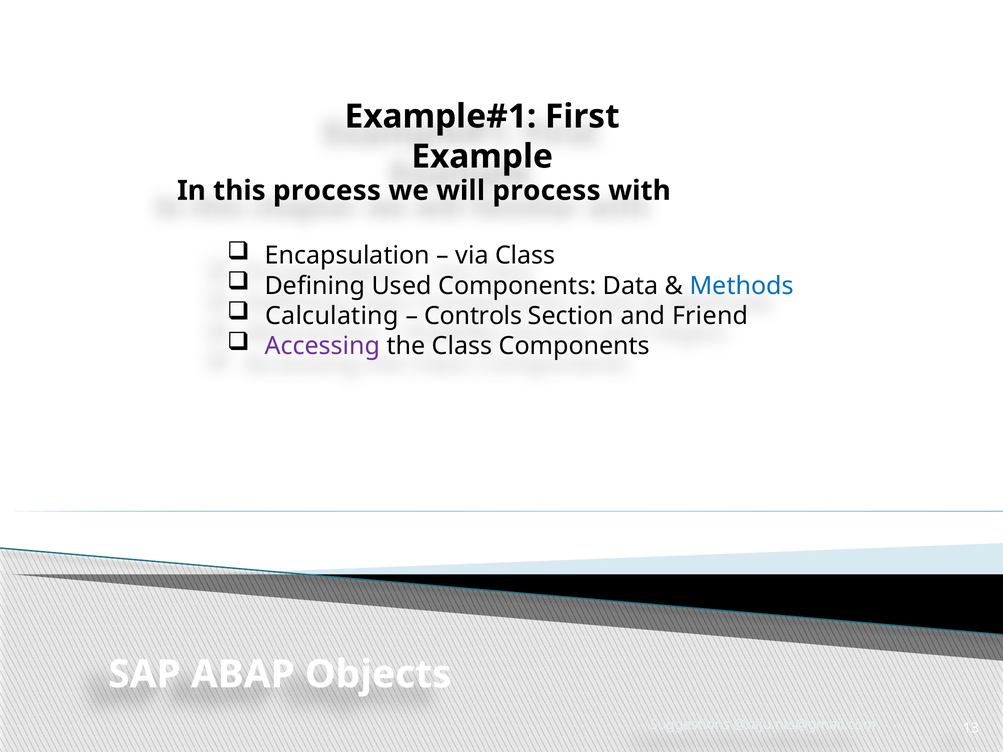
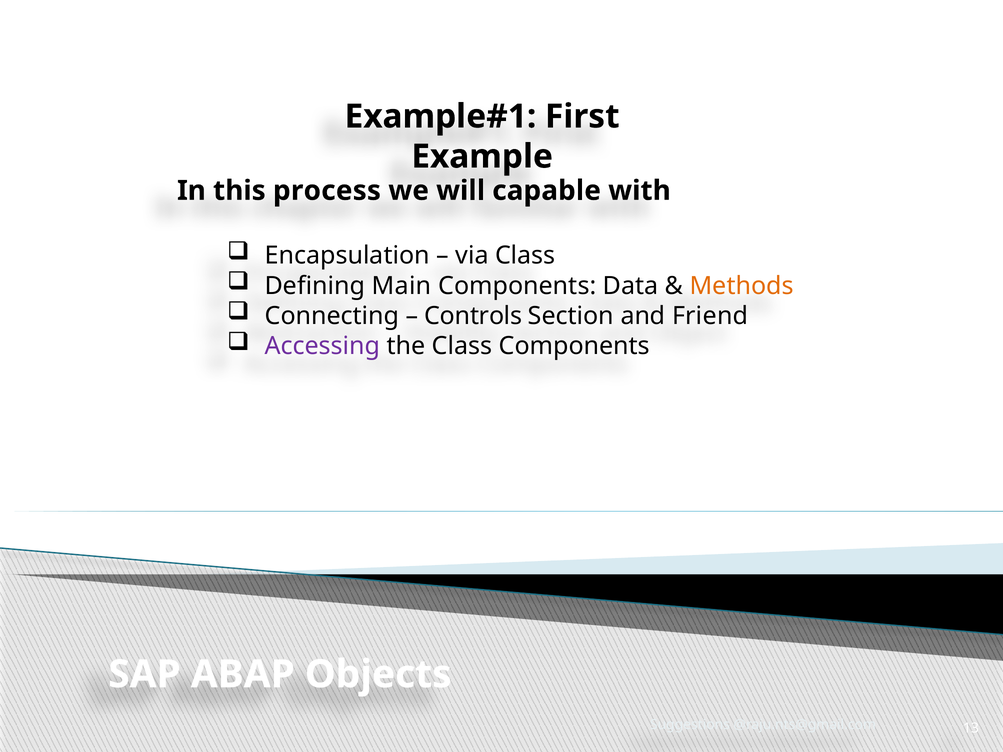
will process: process -> capable
Used: Used -> Main
Methods colour: blue -> orange
Calculating: Calculating -> Connecting
